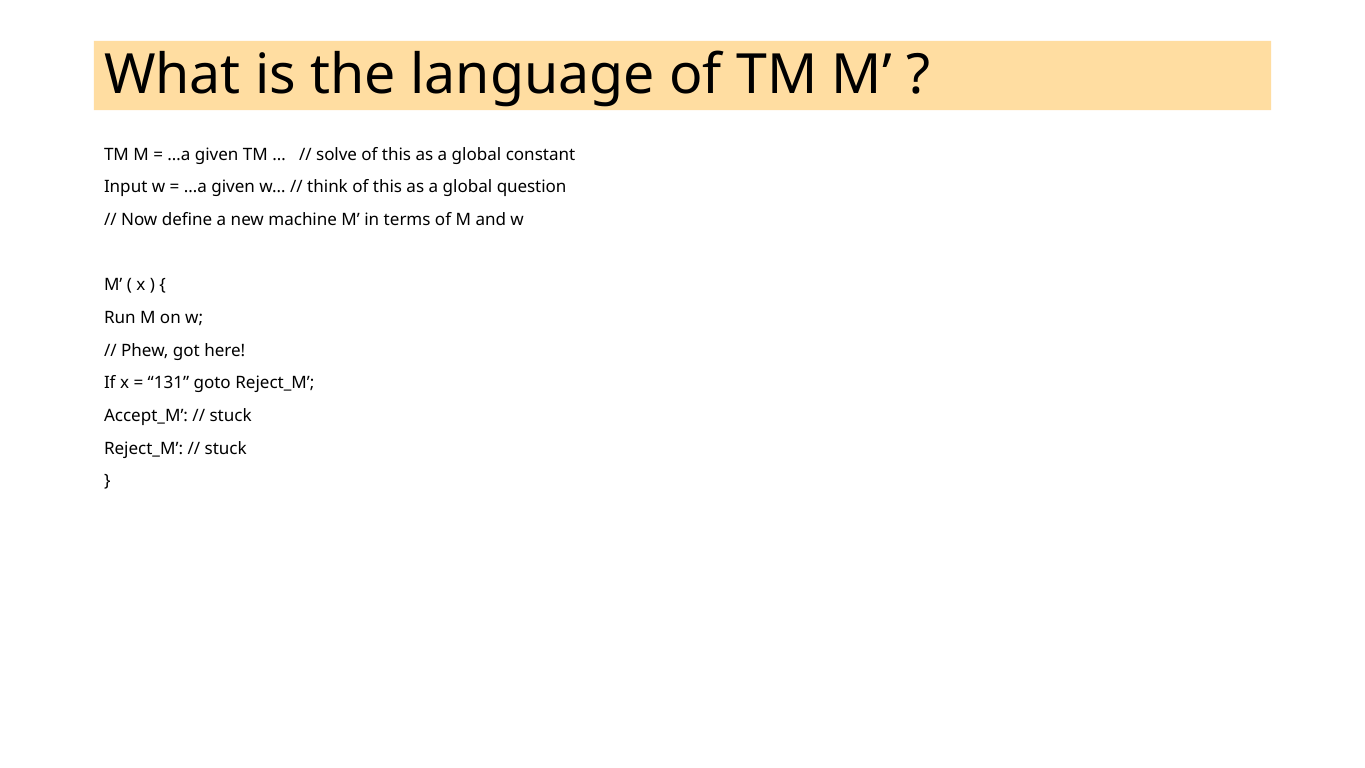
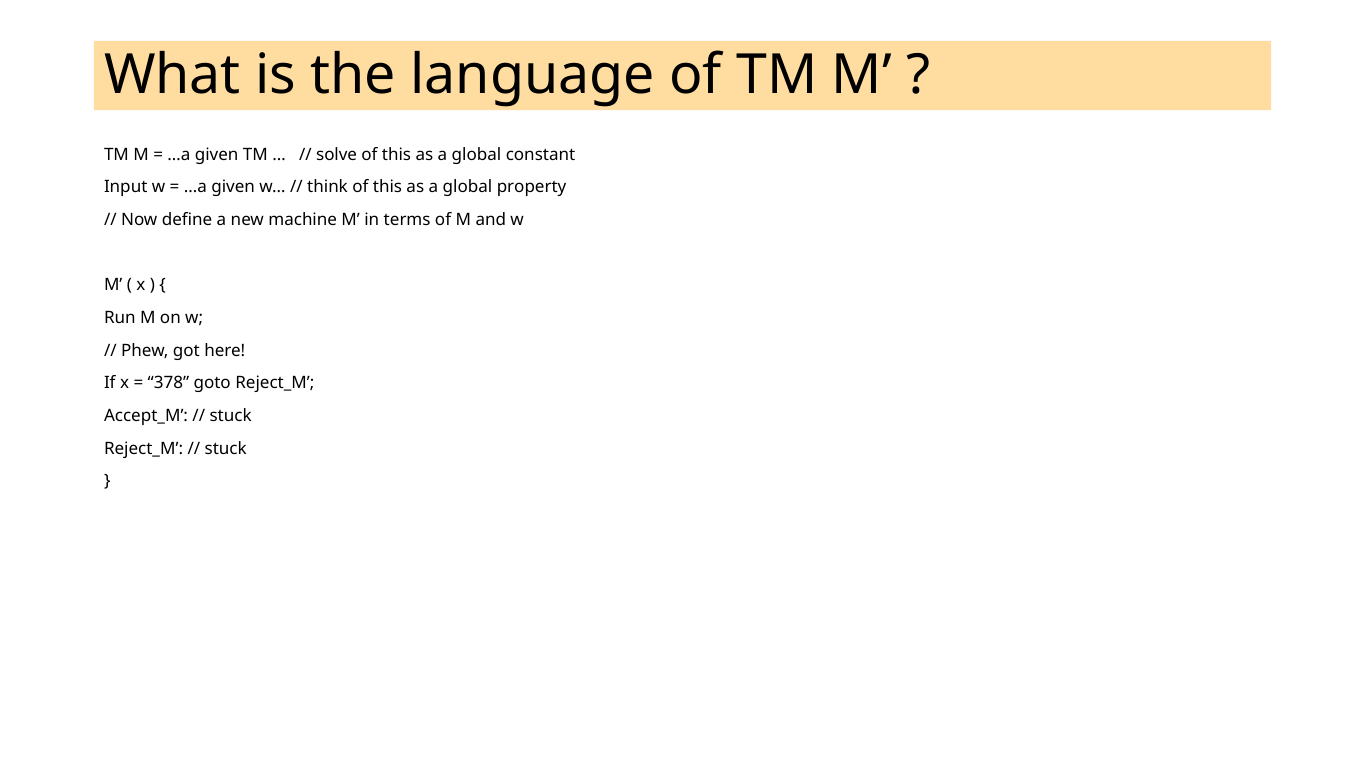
question: question -> property
131: 131 -> 378
